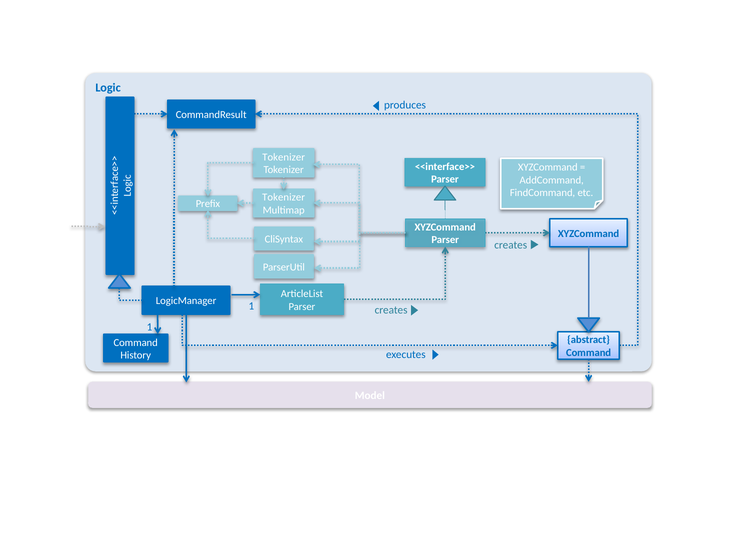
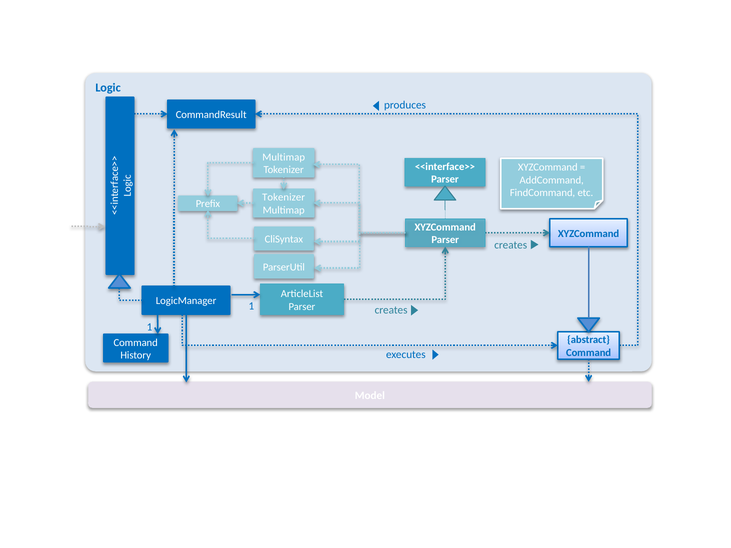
Tokenizer at (284, 157): Tokenizer -> Multimap
